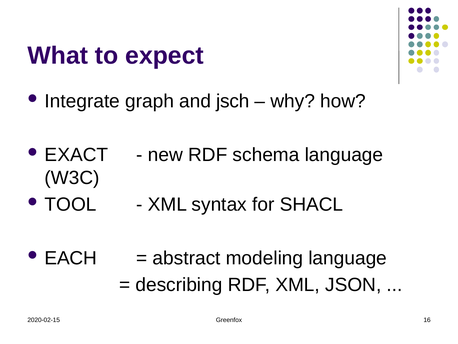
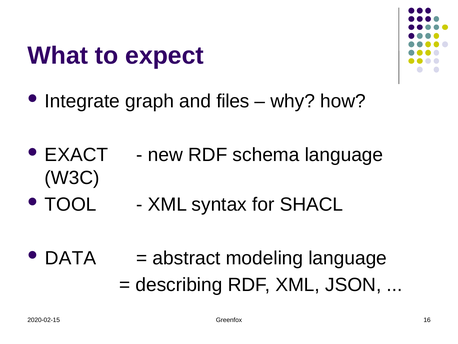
jsch: jsch -> files
EACH: EACH -> DATA
